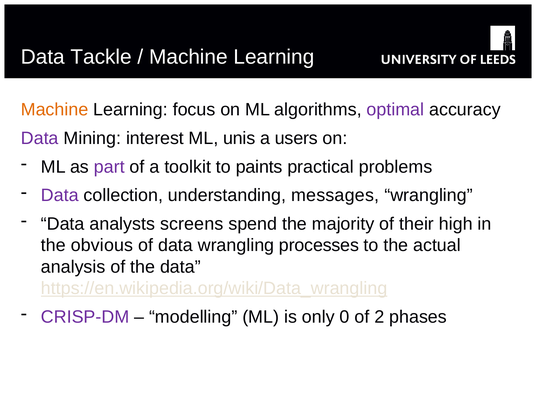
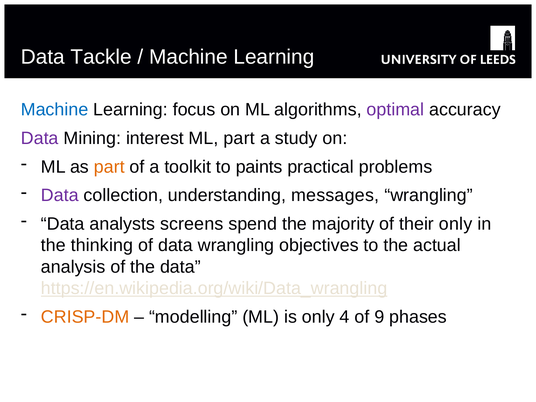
Machine at (55, 110) colour: orange -> blue
ML unis: unis -> part
users: users -> study
part at (109, 167) colour: purple -> orange
their high: high -> only
obvious: obvious -> thinking
processes: processes -> objectives
CRISP-DM colour: purple -> orange
0: 0 -> 4
2: 2 -> 9
